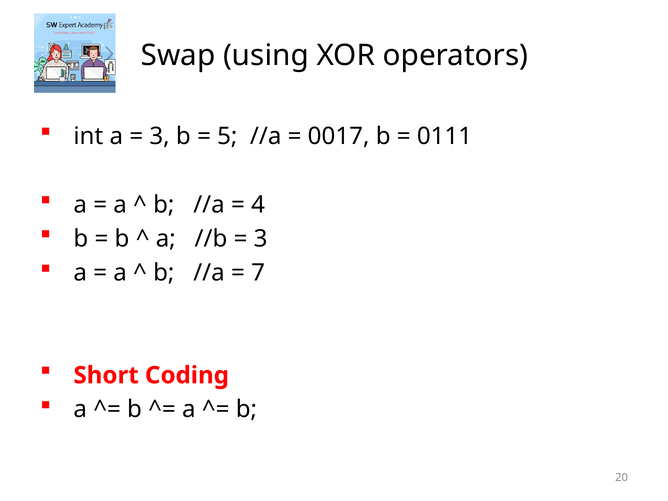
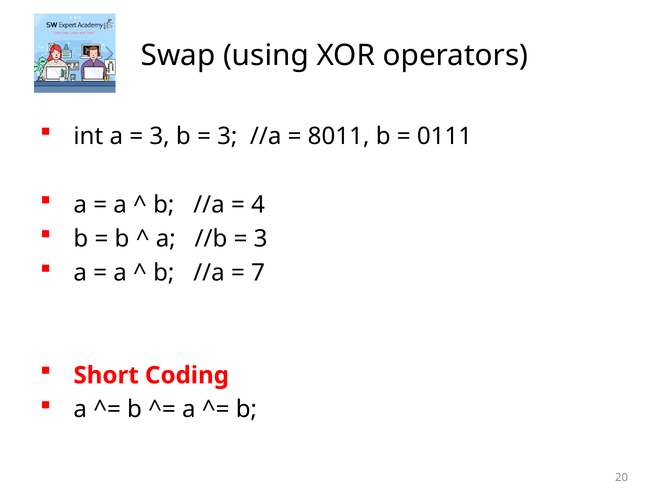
5 at (227, 136): 5 -> 3
0017: 0017 -> 8011
